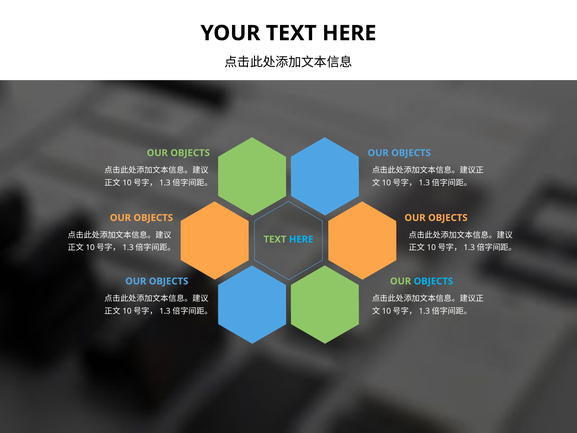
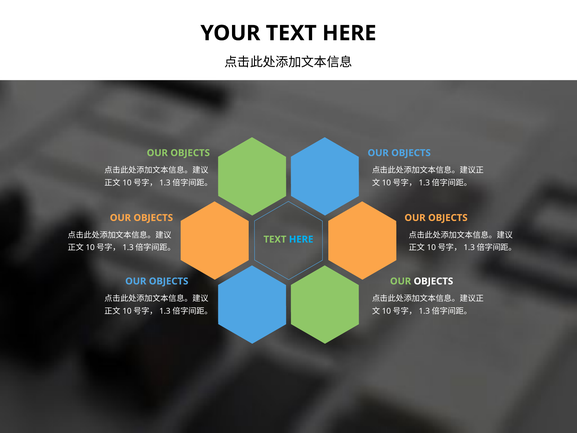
OBJECTS at (433, 281) colour: light blue -> white
